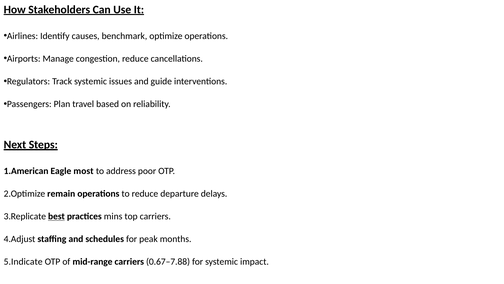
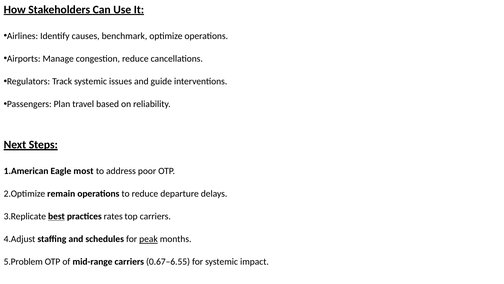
mins: mins -> rates
peak underline: none -> present
5.Indicate: 5.Indicate -> 5.Problem
0.67–7.88: 0.67–7.88 -> 0.67–6.55
